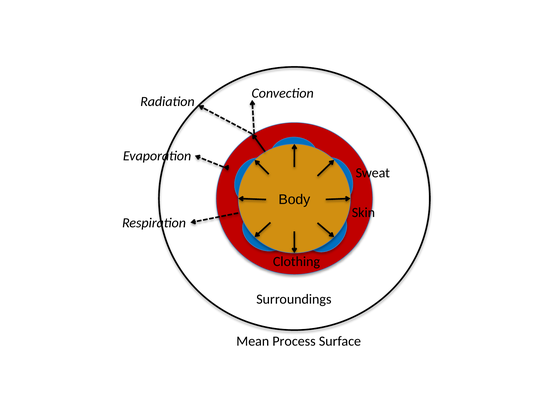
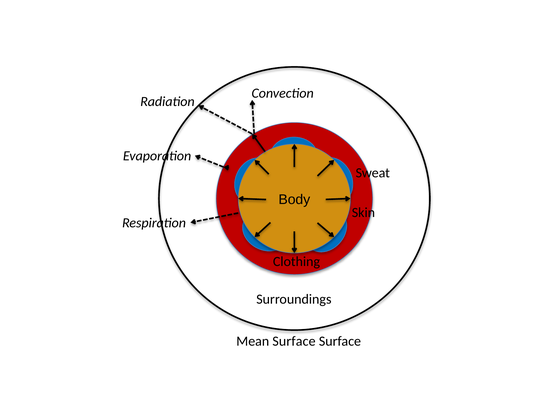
Mean Process: Process -> Surface
